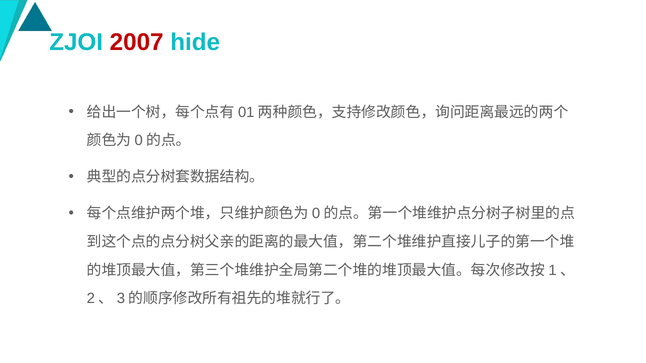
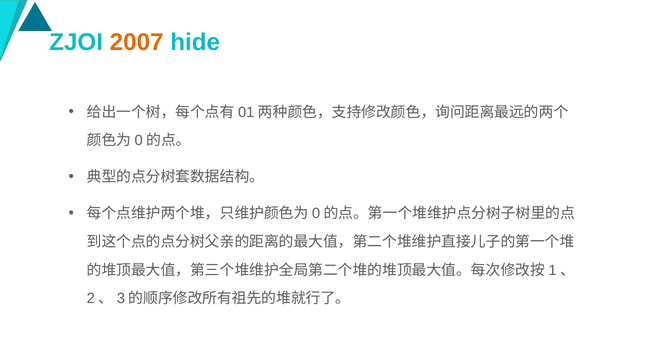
2007 colour: red -> orange
